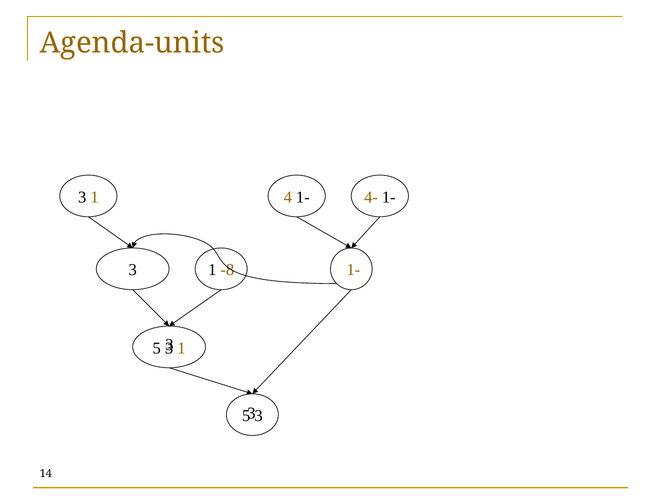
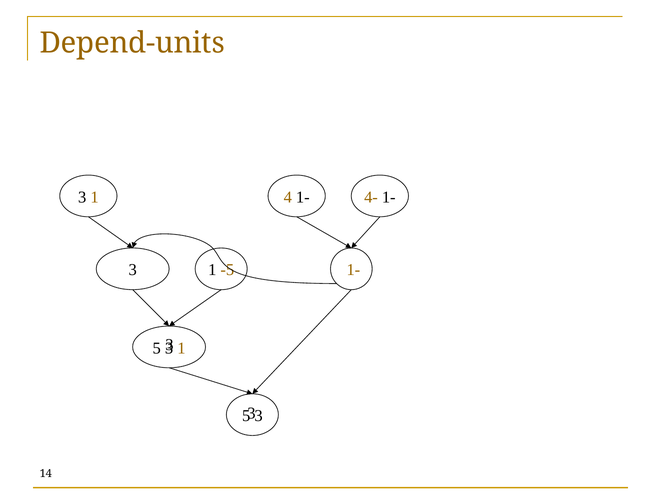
Agenda-units: Agenda-units -> Depend-units
-8: -8 -> -5
